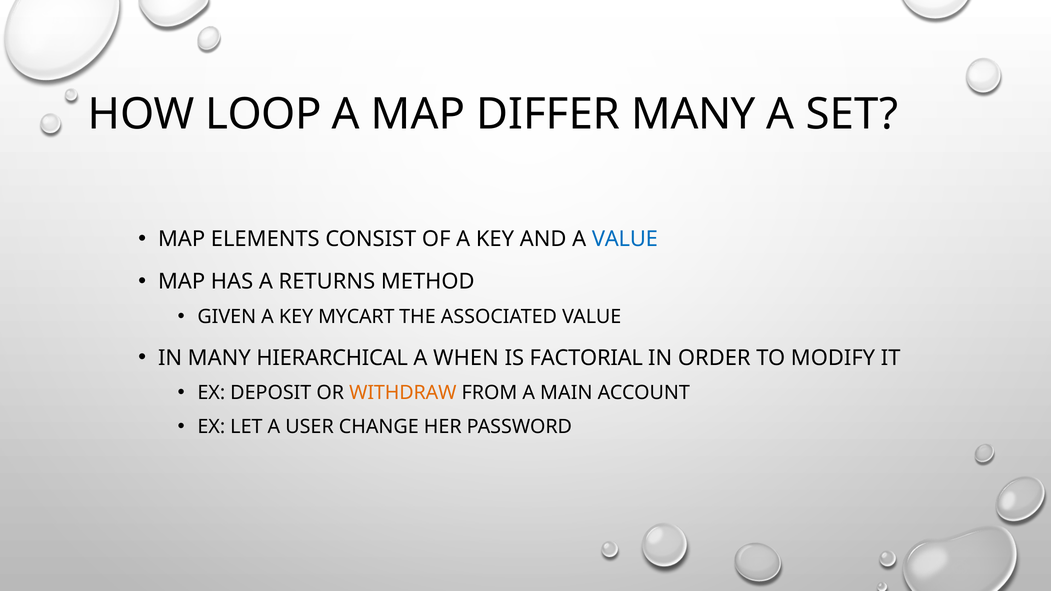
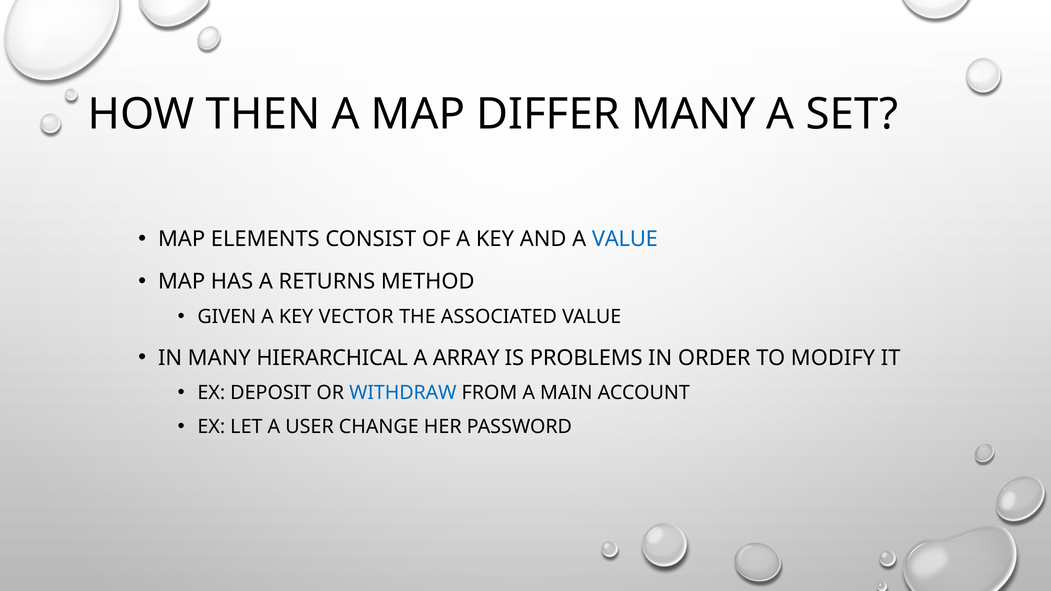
LOOP: LOOP -> THEN
MYCART: MYCART -> VECTOR
WHEN: WHEN -> ARRAY
FACTORIAL: FACTORIAL -> PROBLEMS
WITHDRAW colour: orange -> blue
